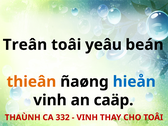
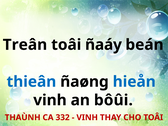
yeâu: yeâu -> ñaáy
thieân colour: orange -> blue
caäp: caäp -> bôûi
